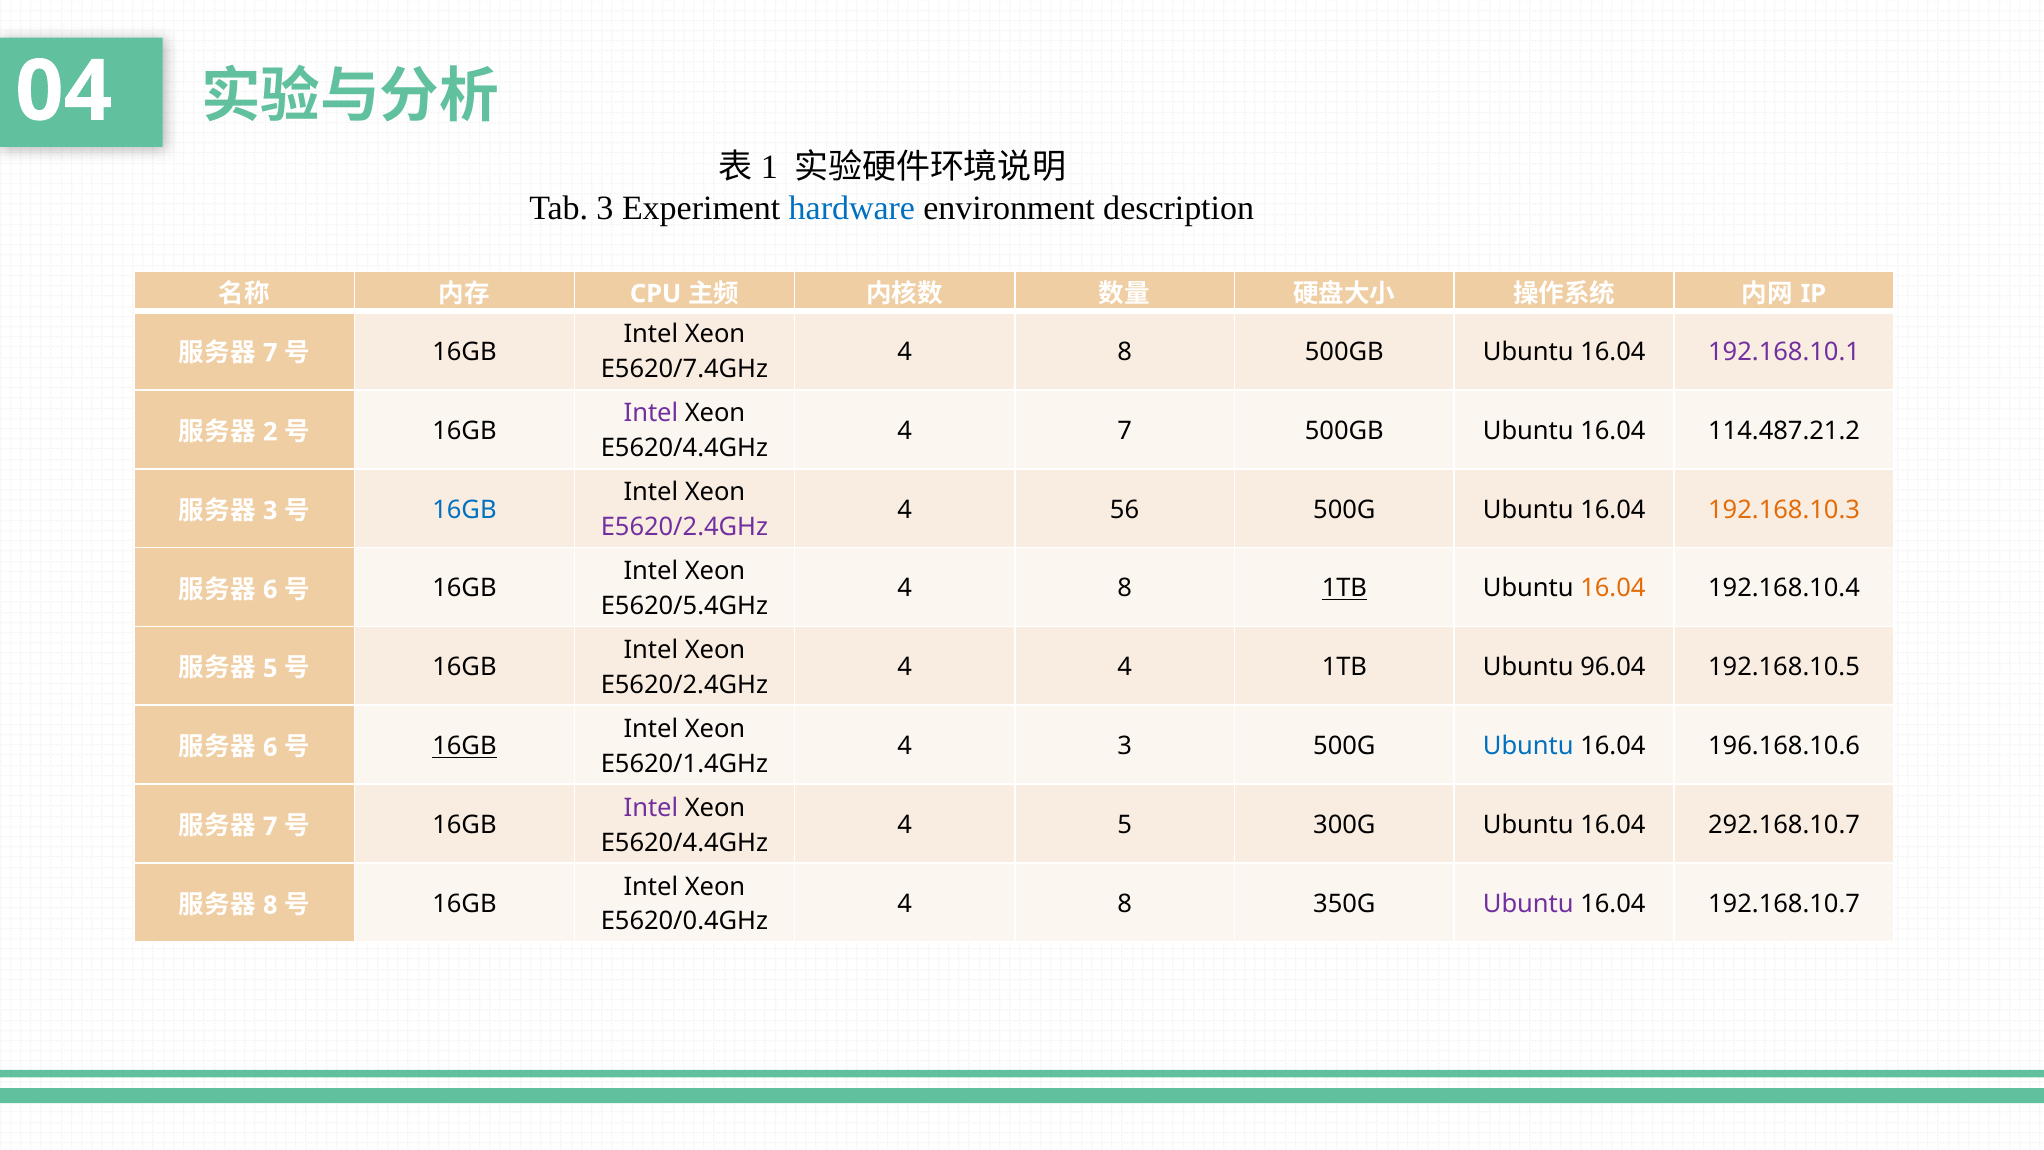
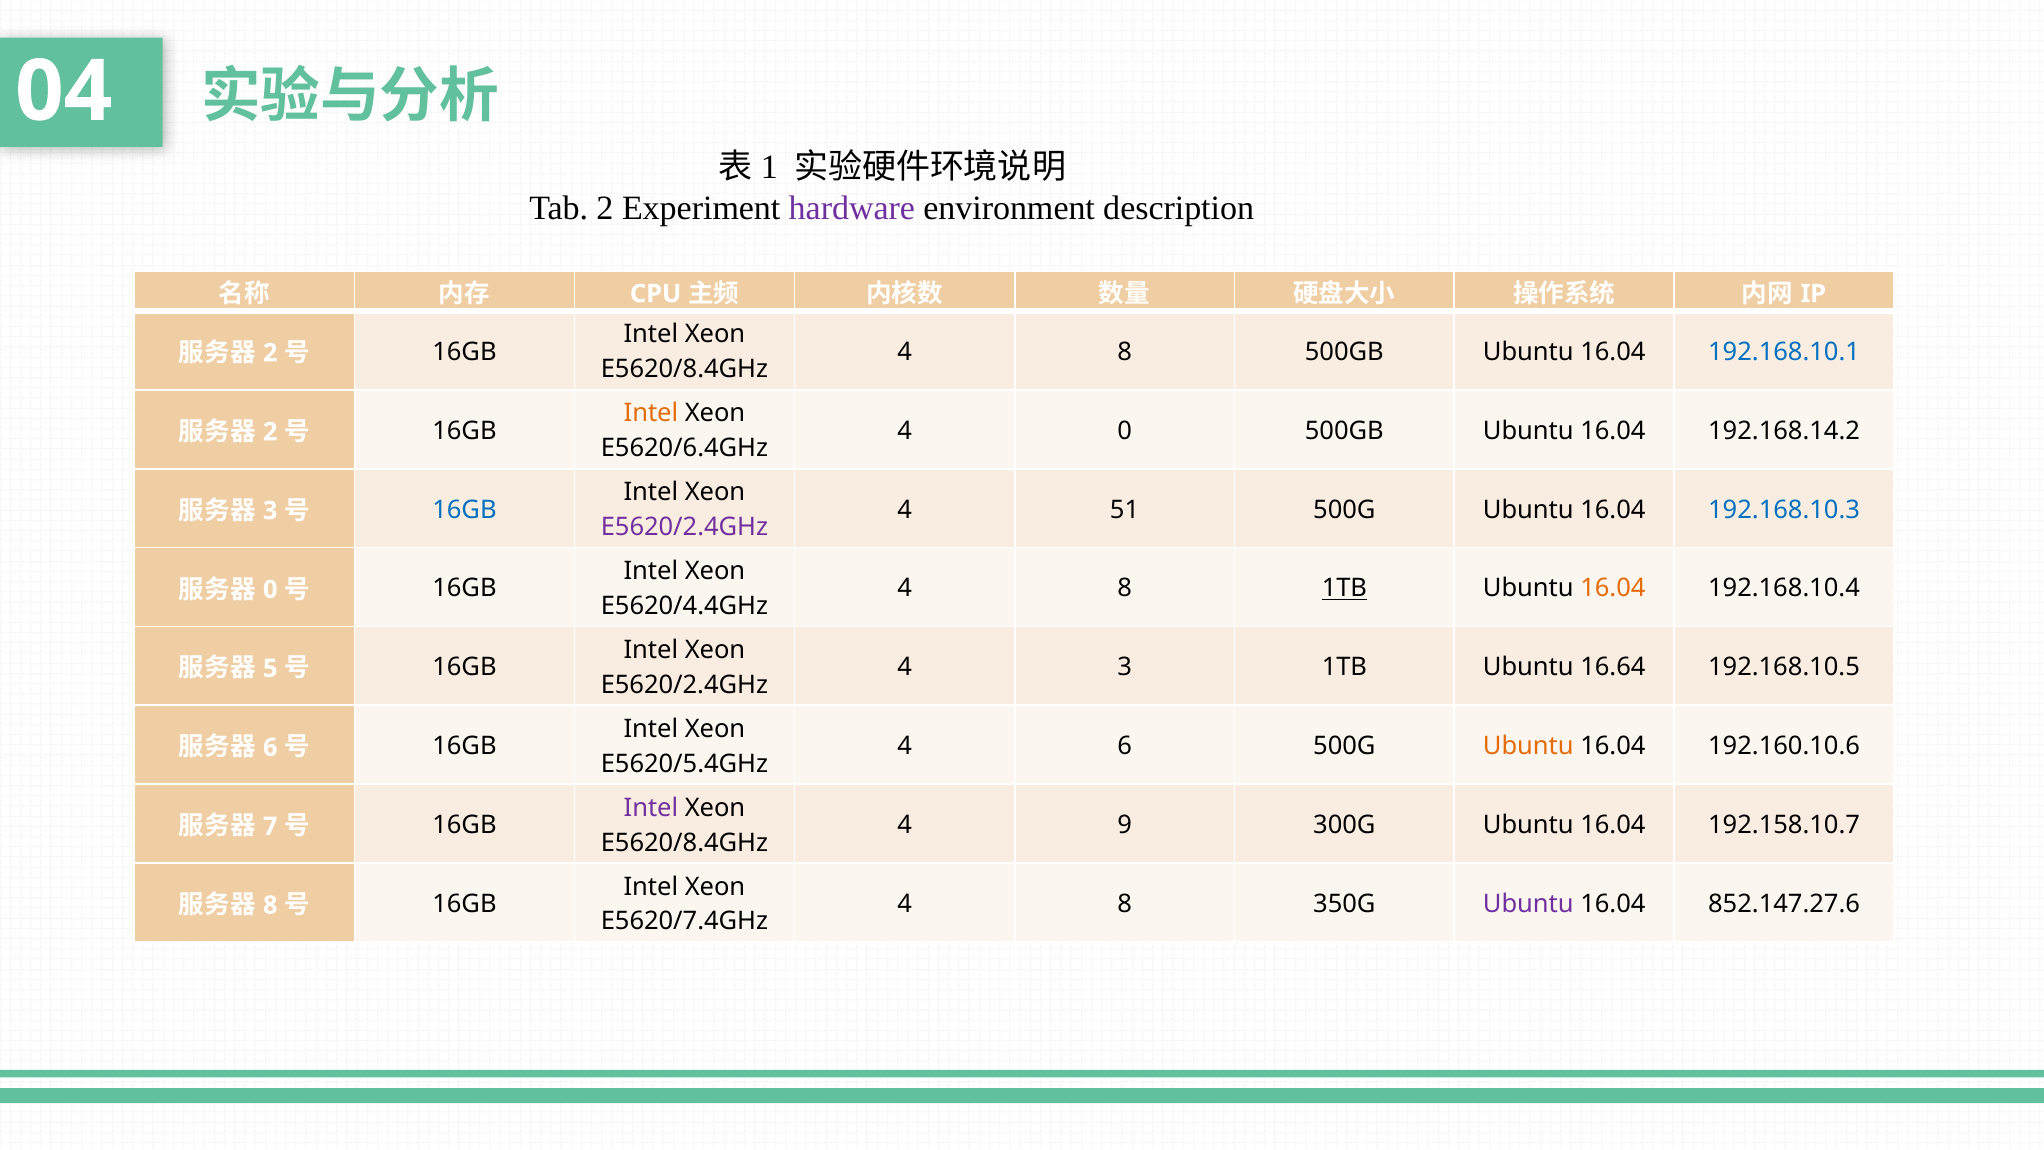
Tab 3: 3 -> 2
hardware colour: blue -> purple
7 at (270, 353): 7 -> 2
192.168.10.1 colour: purple -> blue
E5620/7.4GHz at (684, 369): E5620/7.4GHz -> E5620/8.4GHz
Intel at (651, 413) colour: purple -> orange
4 7: 7 -> 0
114.487.21.2: 114.487.21.2 -> 192.168.14.2
E5620/4.4GHz at (684, 448): E5620/4.4GHz -> E5620/6.4GHz
56: 56 -> 51
192.168.10.3 colour: orange -> blue
6 at (270, 589): 6 -> 0
E5620/5.4GHz: E5620/5.4GHz -> E5620/4.4GHz
4 4: 4 -> 3
96.04: 96.04 -> 16.64
16GB at (464, 746) underline: present -> none
4 3: 3 -> 6
Ubuntu at (1528, 746) colour: blue -> orange
196.168.10.6: 196.168.10.6 -> 192.160.10.6
E5620/1.4GHz: E5620/1.4GHz -> E5620/5.4GHz
4 5: 5 -> 9
292.168.10.7: 292.168.10.7 -> 192.158.10.7
E5620/4.4GHz at (684, 842): E5620/4.4GHz -> E5620/8.4GHz
192.168.10.7: 192.168.10.7 -> 852.147.27.6
E5620/0.4GHz: E5620/0.4GHz -> E5620/7.4GHz
